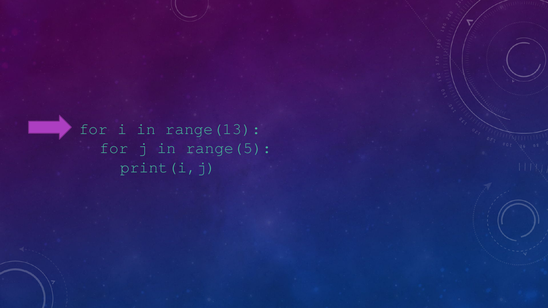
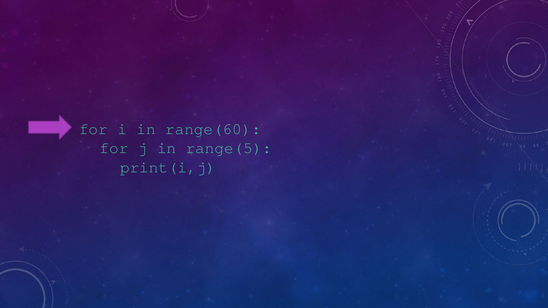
range(13: range(13 -> range(60
